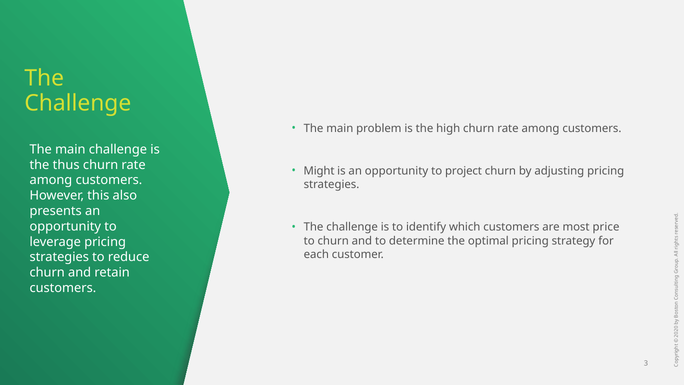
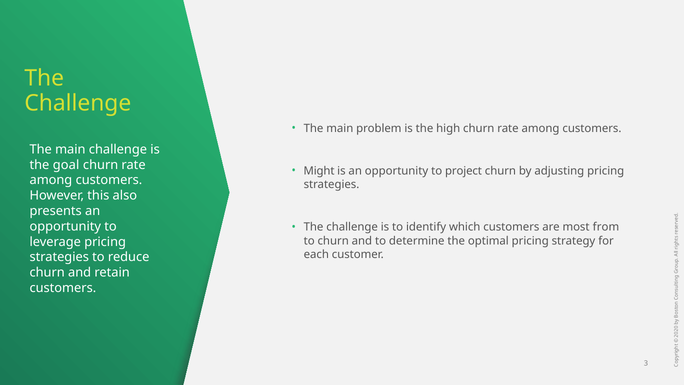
thus: thus -> goal
price: price -> from
